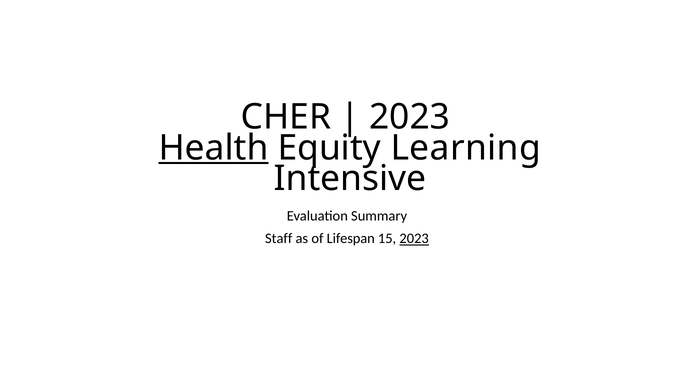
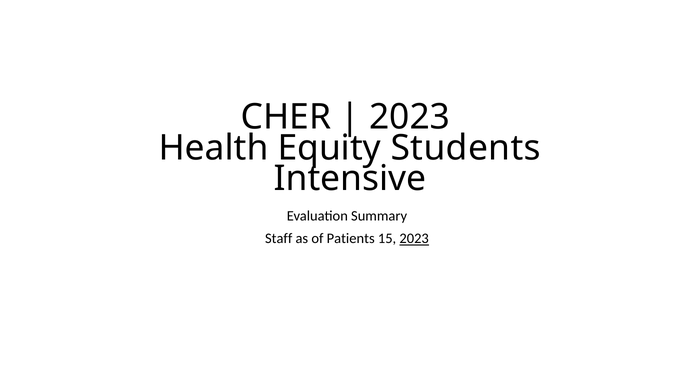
Health underline: present -> none
Learning: Learning -> Students
Lifespan: Lifespan -> Patients
